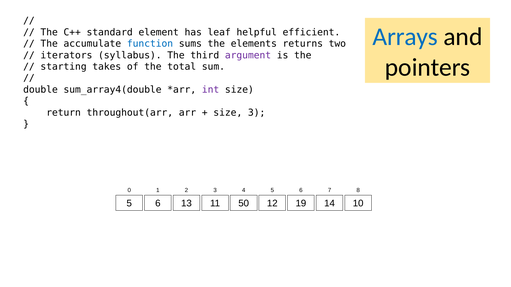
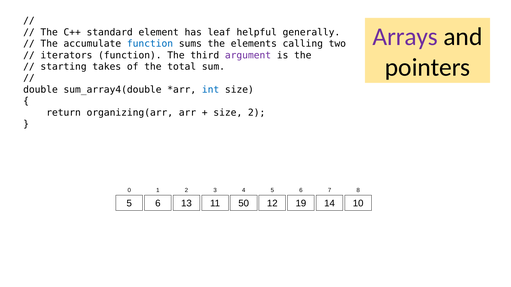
Arrays colour: blue -> purple
efficient: efficient -> generally
returns: returns -> calling
iterators syllabus: syllabus -> function
int colour: purple -> blue
throughout(arr: throughout(arr -> organizing(arr
size 3: 3 -> 2
